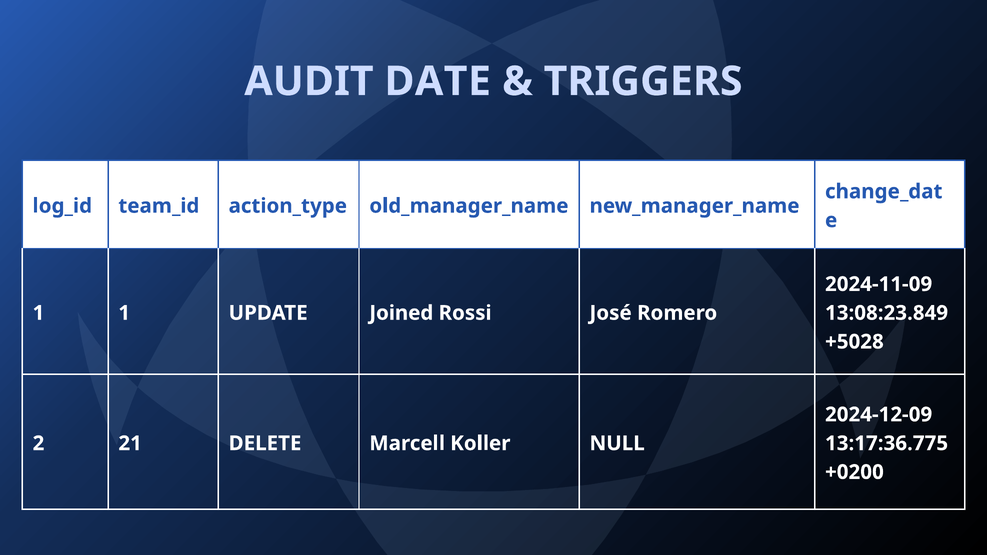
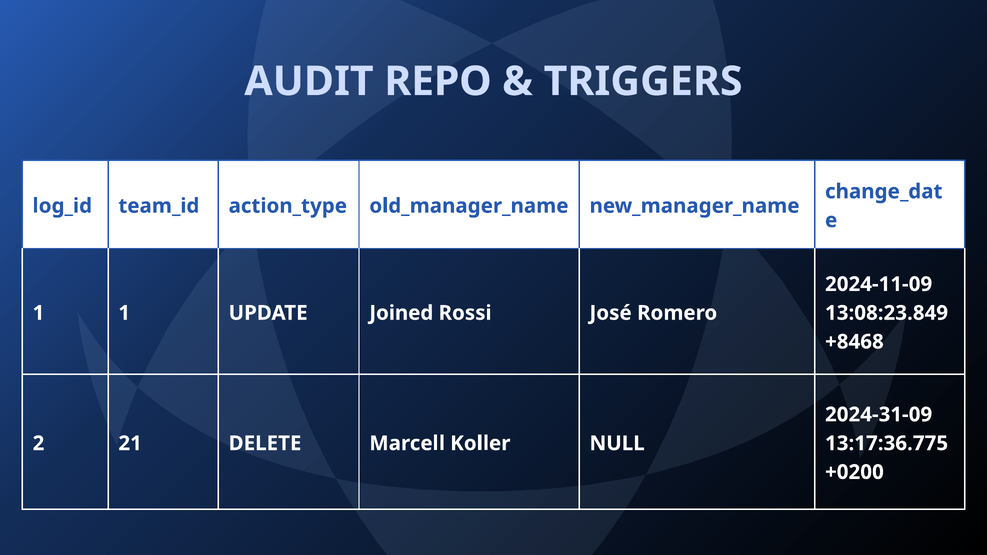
DATE: DATE -> REPO
+5028: +5028 -> +8468
2024-12-09: 2024-12-09 -> 2024-31-09
